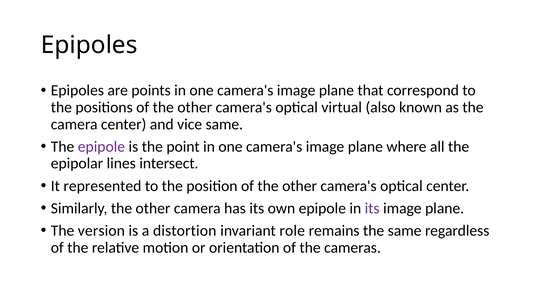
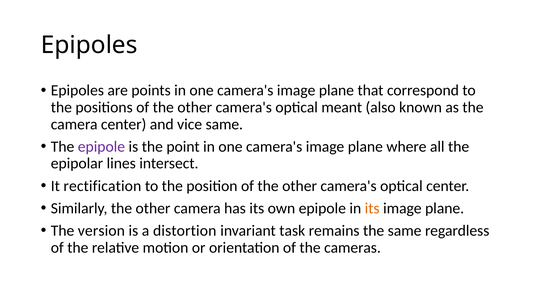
virtual: virtual -> meant
represented: represented -> rectification
its at (372, 208) colour: purple -> orange
role: role -> task
